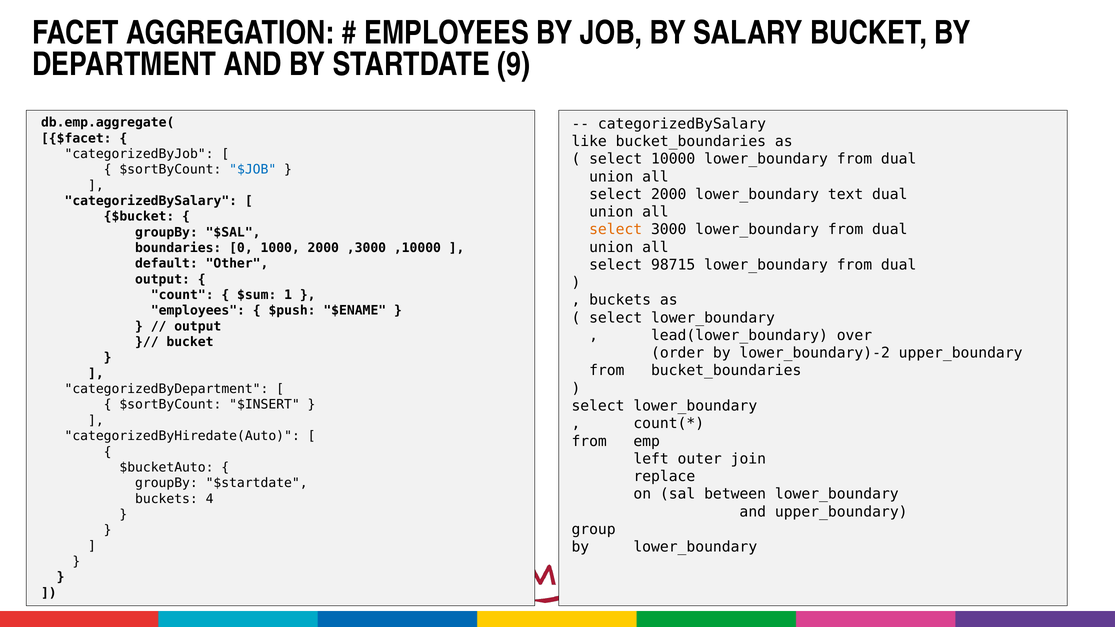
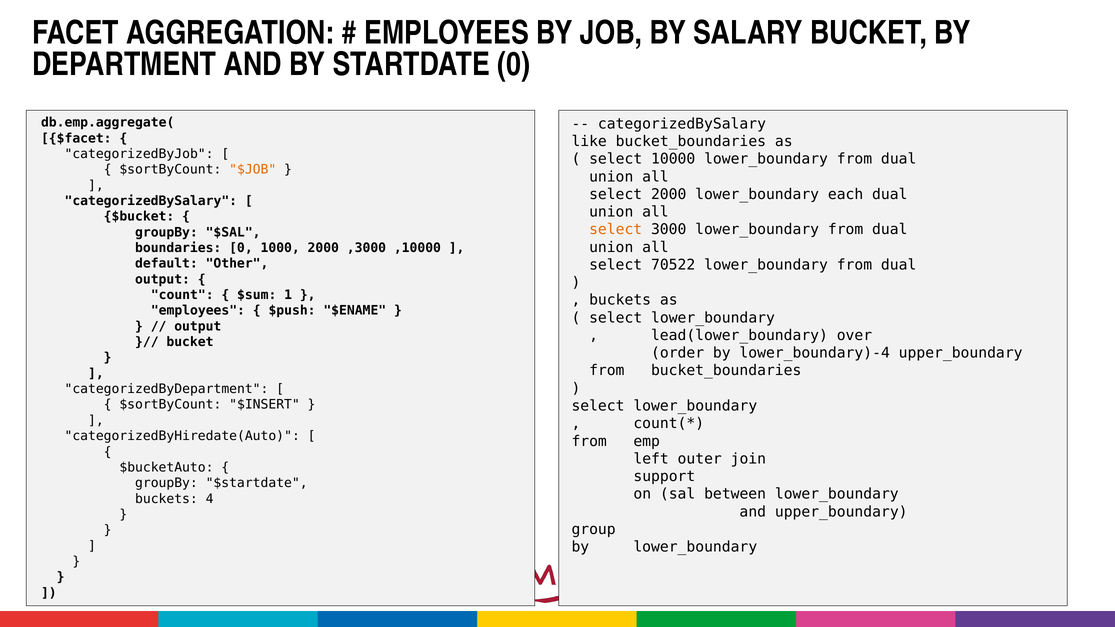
STARTDATE 9: 9 -> 0
$JOB colour: blue -> orange
text: text -> each
98715: 98715 -> 70522
lower_boundary)-2: lower_boundary)-2 -> lower_boundary)-4
replace: replace -> support
